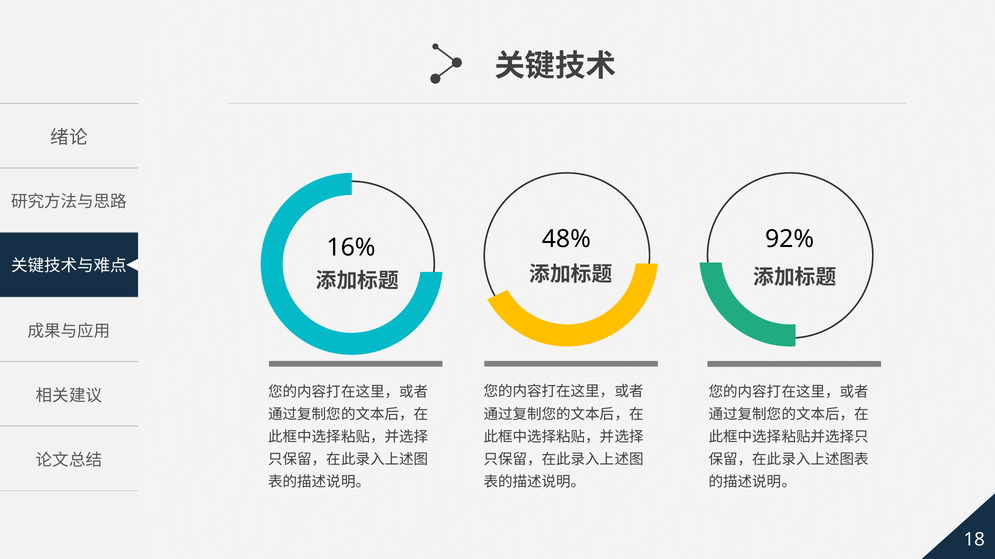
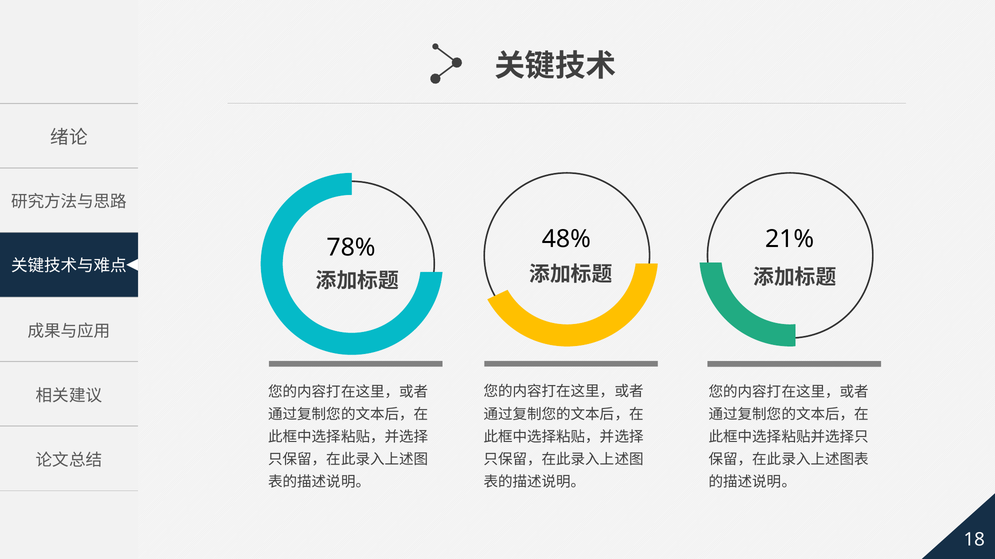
92%: 92% -> 21%
16%: 16% -> 78%
